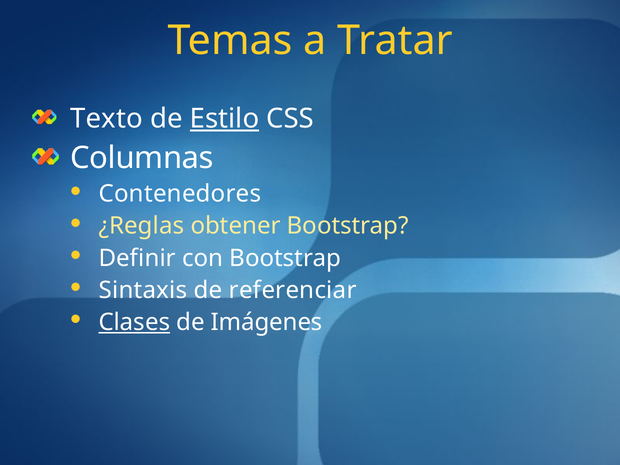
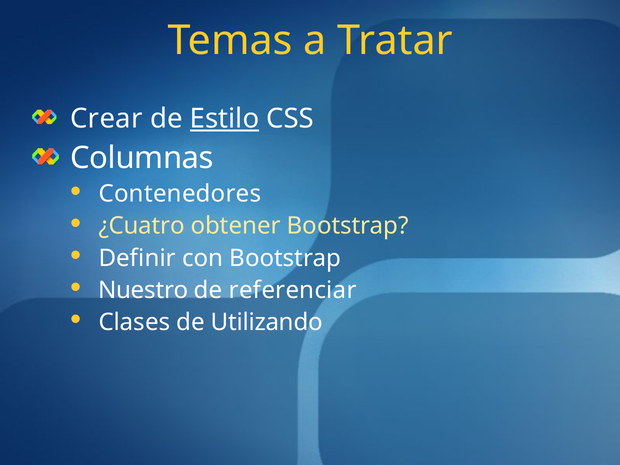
Texto: Texto -> Crear
¿Reglas: ¿Reglas -> ¿Cuatro
Sintaxis: Sintaxis -> Nuestro
Clases underline: present -> none
Imágenes: Imágenes -> Utilizando
